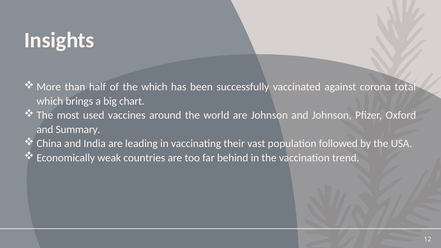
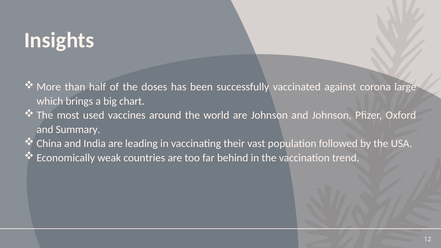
the which: which -> doses
total: total -> large
